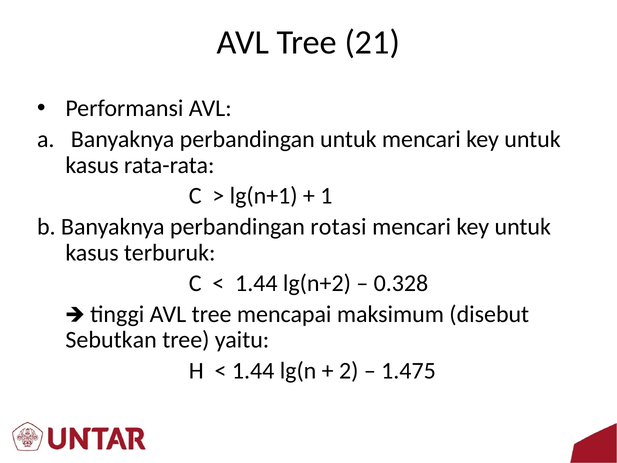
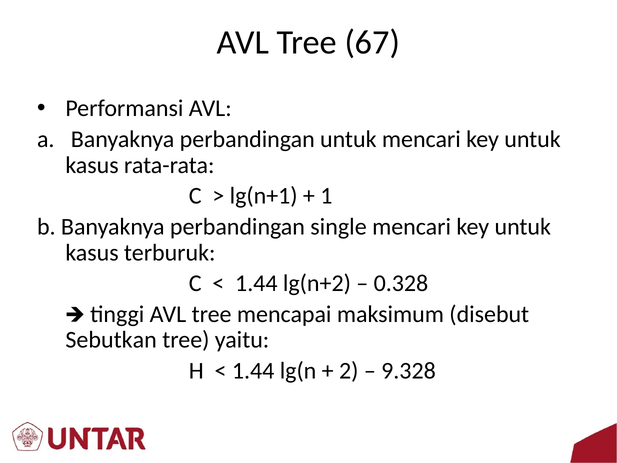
21: 21 -> 67
rotasi: rotasi -> single
1.475: 1.475 -> 9.328
